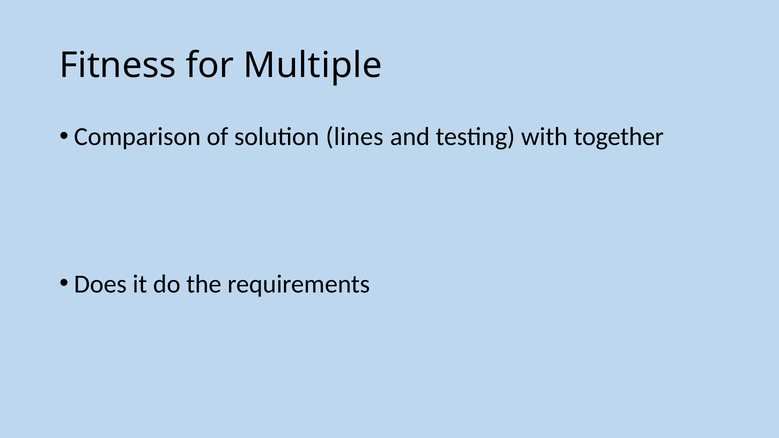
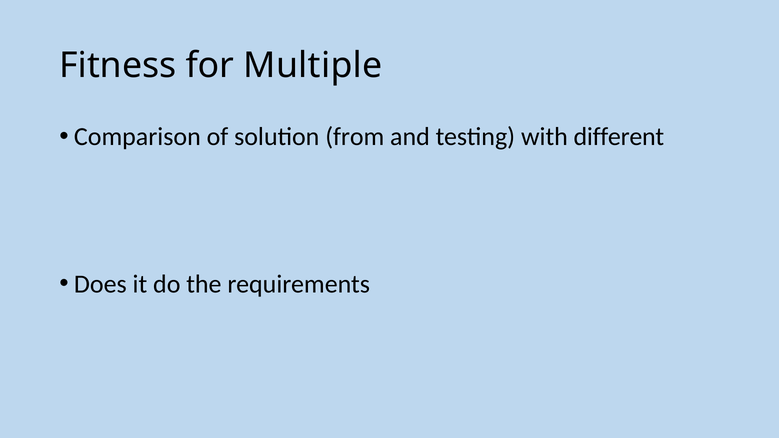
lines: lines -> from
together: together -> different
